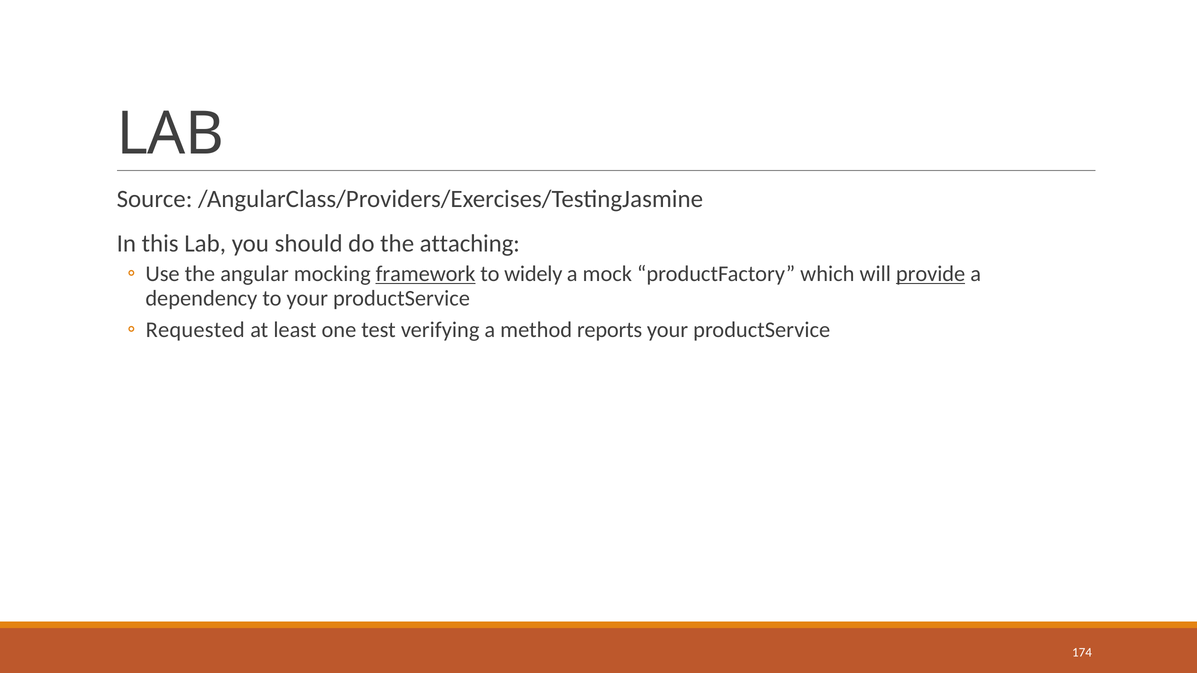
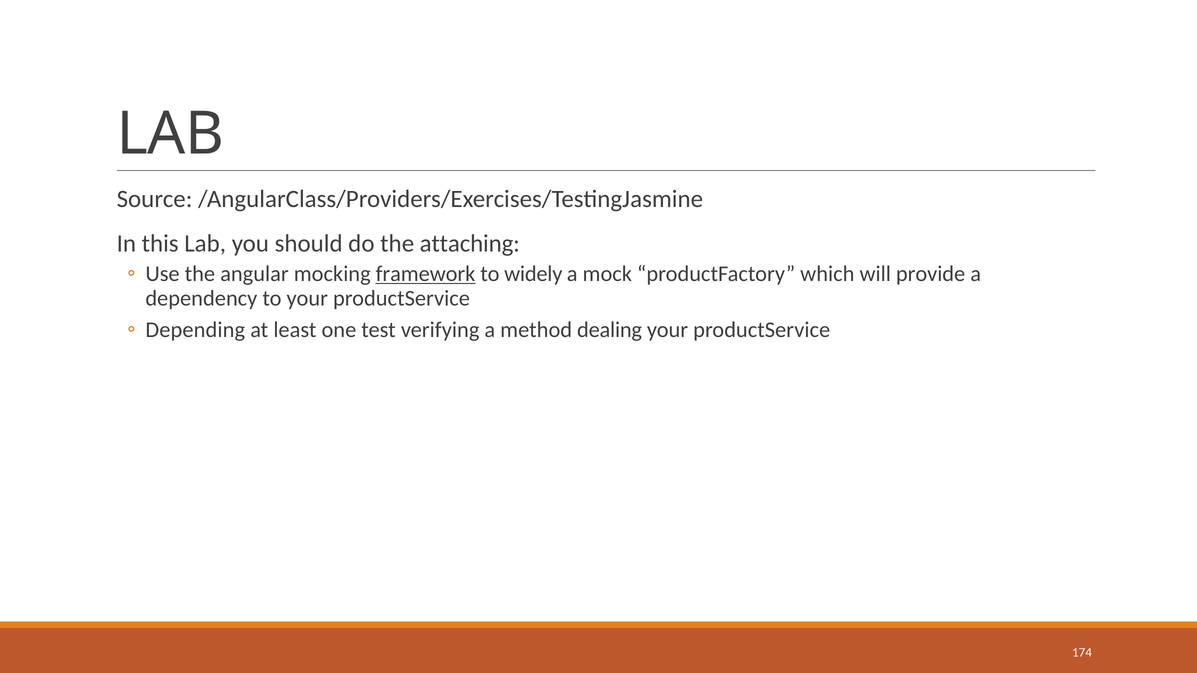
provide underline: present -> none
Requested: Requested -> Depending
reports: reports -> dealing
